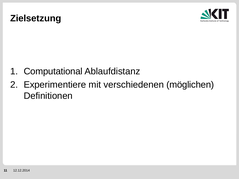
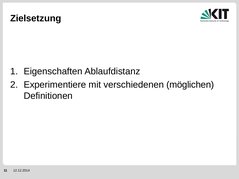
Computational: Computational -> Eigenschaften
